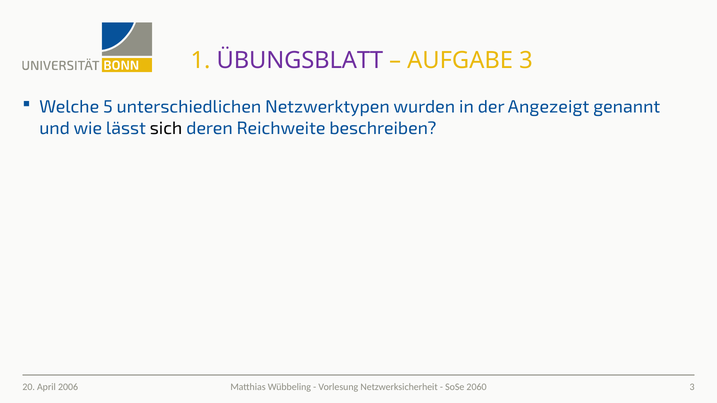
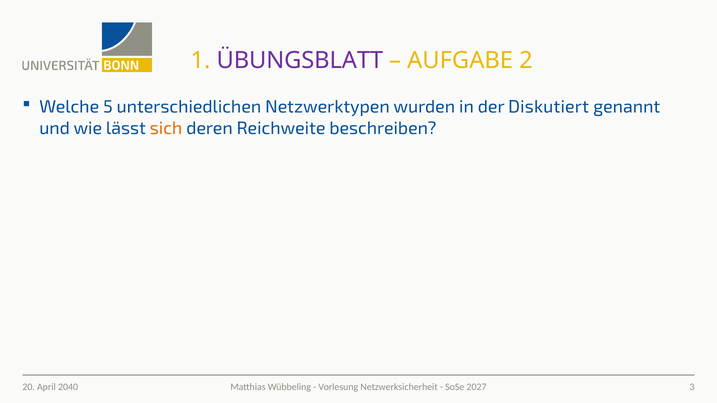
AUFGABE 3: 3 -> 2
Angezeigt: Angezeigt -> Diskutiert
sich colour: black -> orange
2060: 2060 -> 2027
2006: 2006 -> 2040
